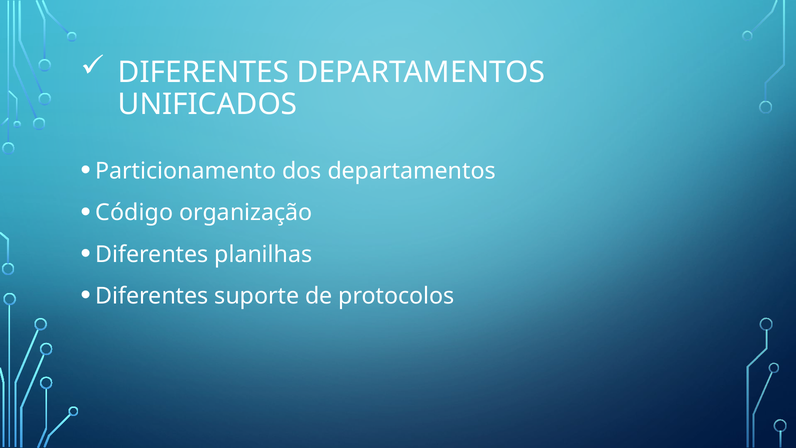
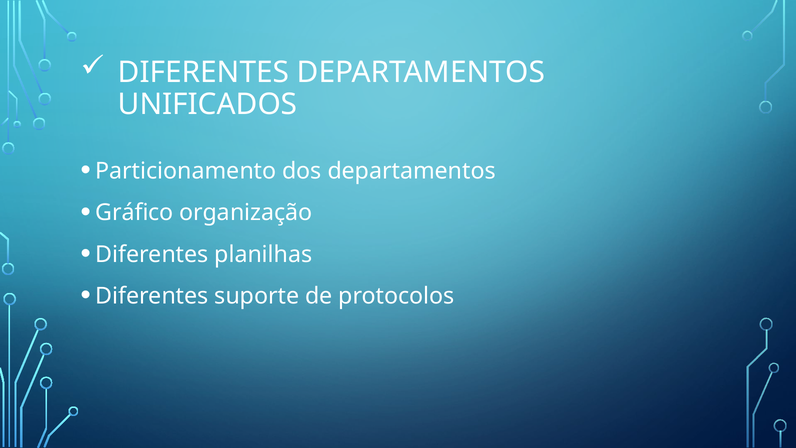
Código: Código -> Gráfico
